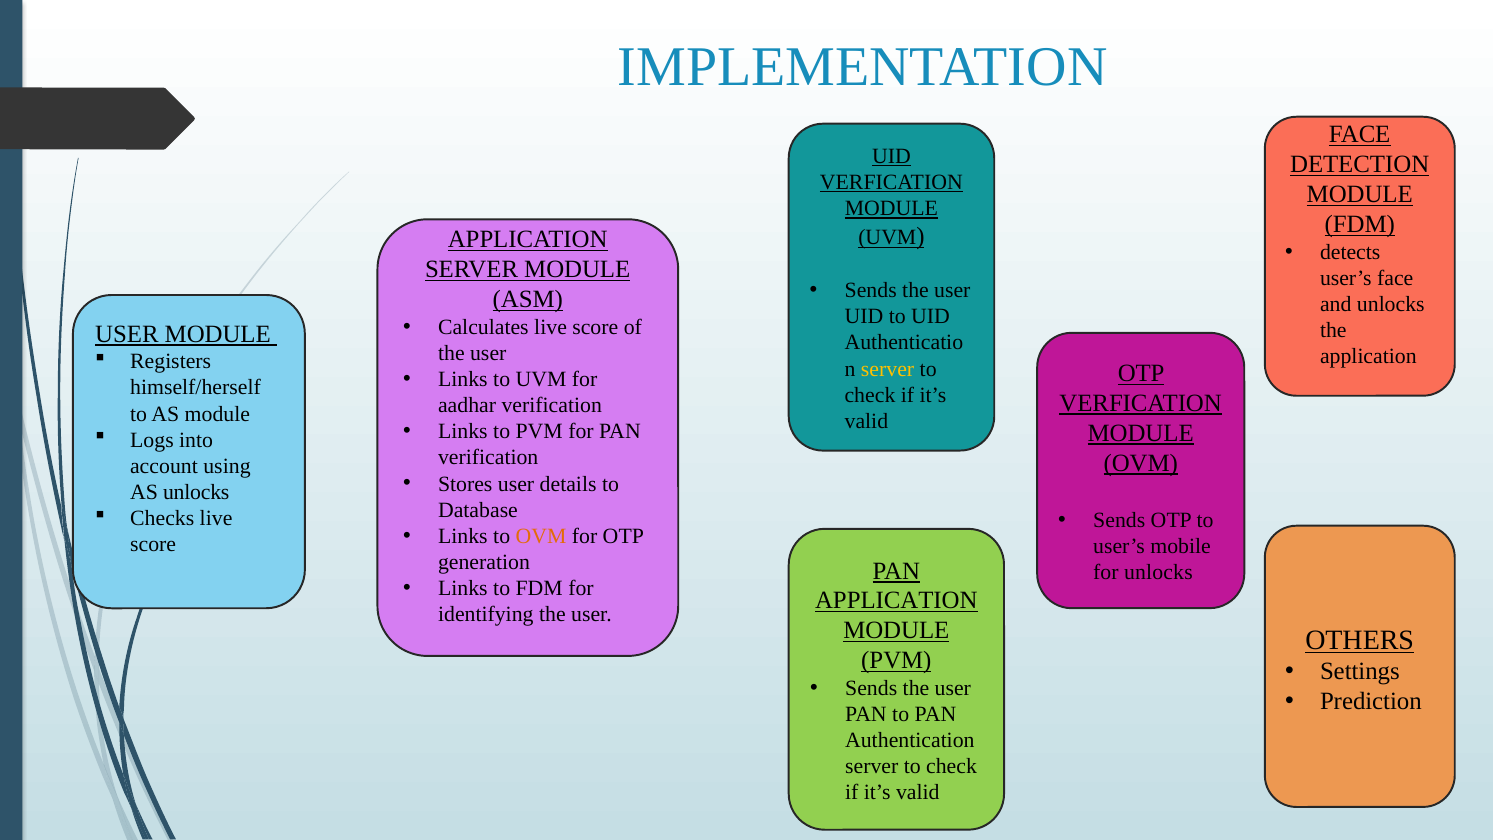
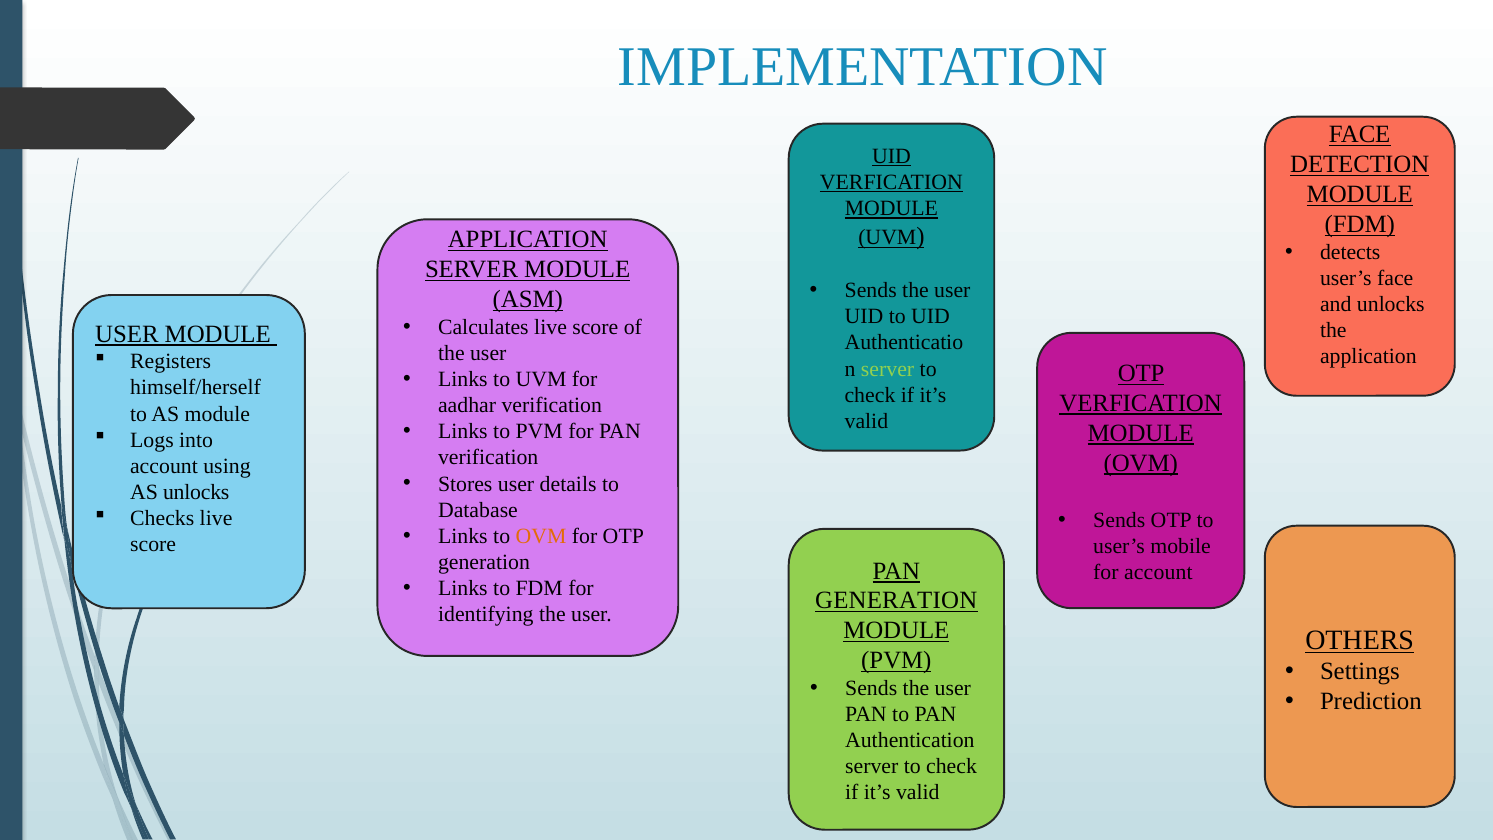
server at (888, 369) colour: yellow -> light green
for unlocks: unlocks -> account
APPLICATION at (896, 601): APPLICATION -> GENERATION
